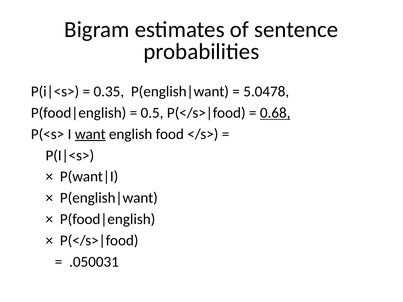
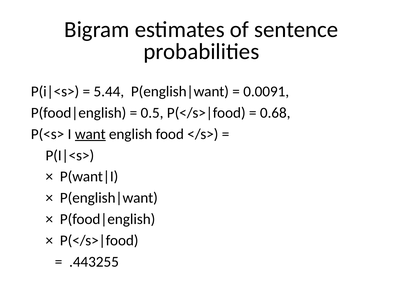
0.35: 0.35 -> 5.44
5.0478: 5.0478 -> 0.0091
0.68 underline: present -> none
.050031: .050031 -> .443255
